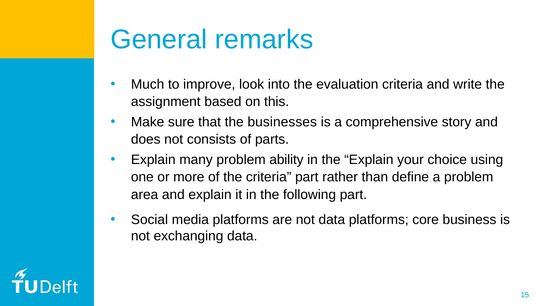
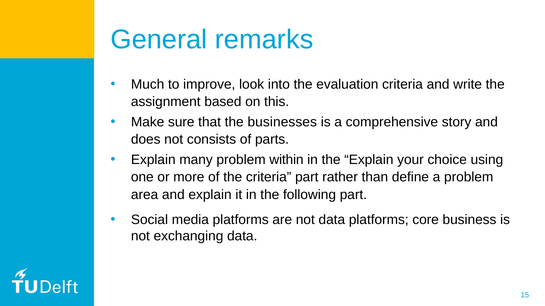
ability: ability -> within
